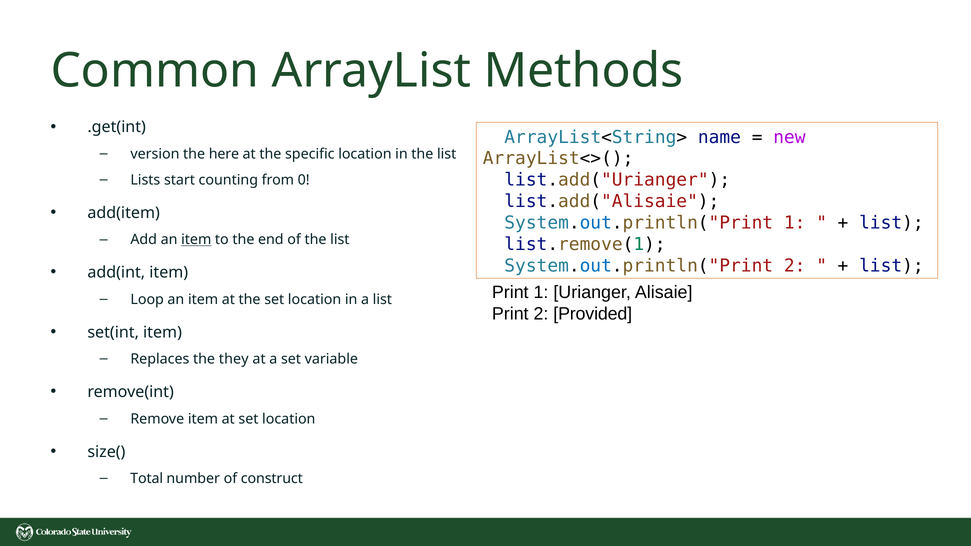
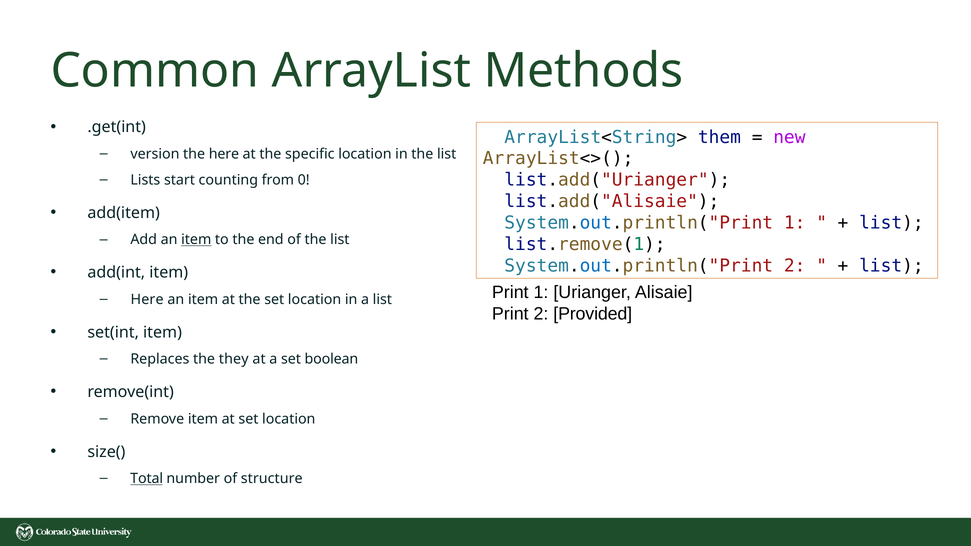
name: name -> them
Loop at (147, 299): Loop -> Here
variable: variable -> boolean
Total underline: none -> present
construct: construct -> structure
